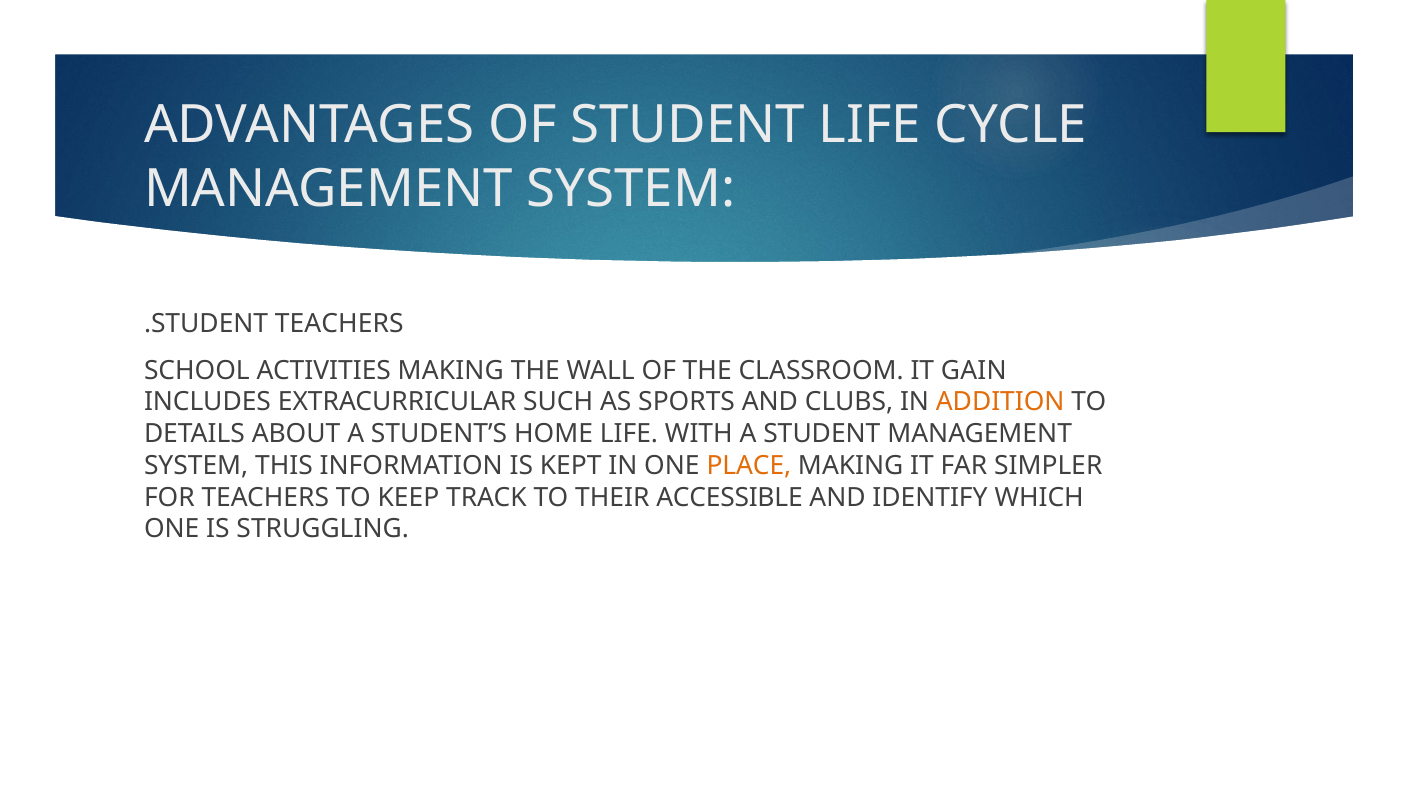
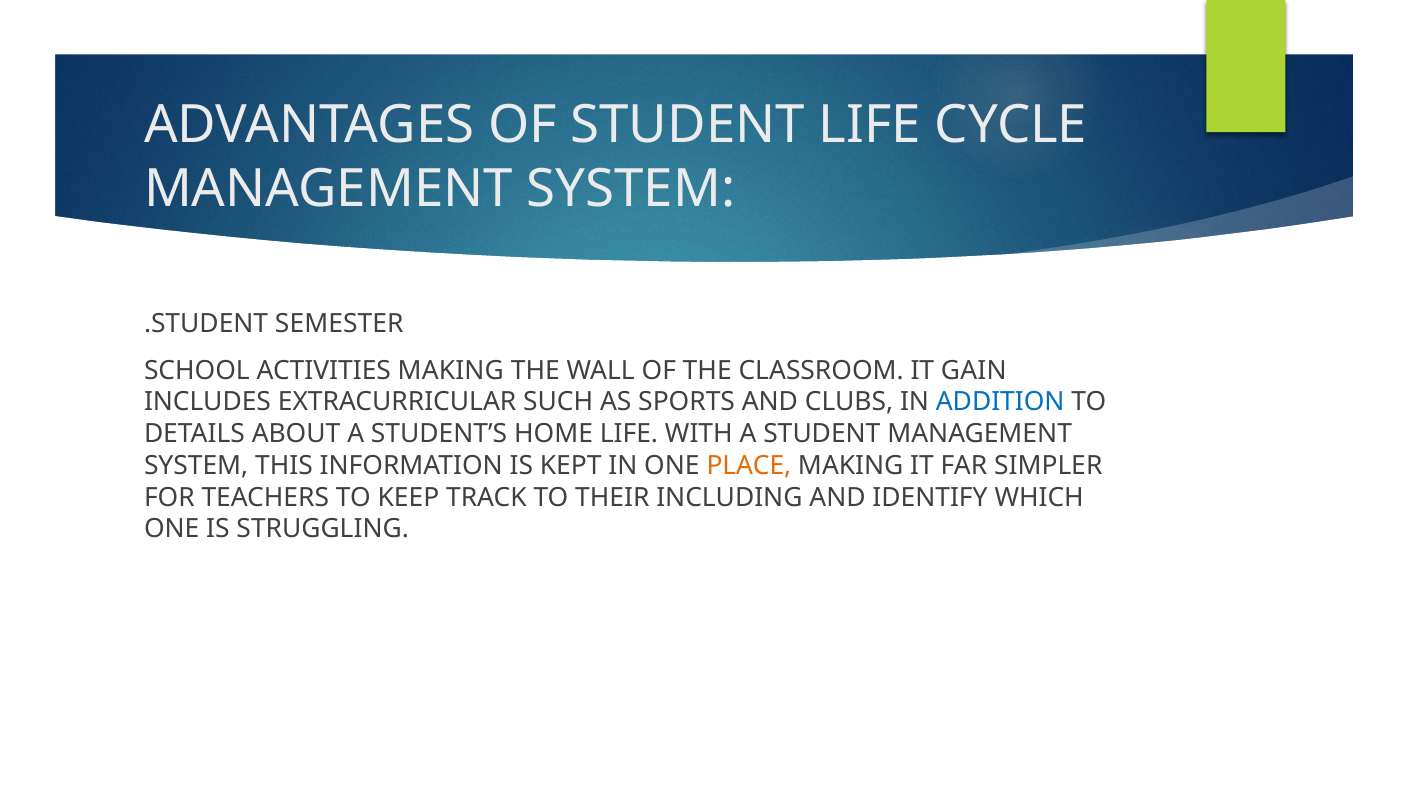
.STUDENT TEACHERS: TEACHERS -> SEMESTER
ADDITION colour: orange -> blue
ACCESSIBLE: ACCESSIBLE -> INCLUDING
